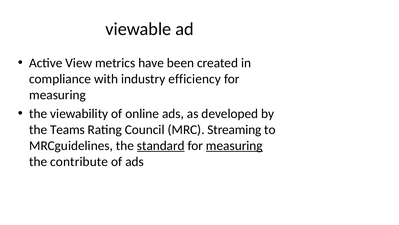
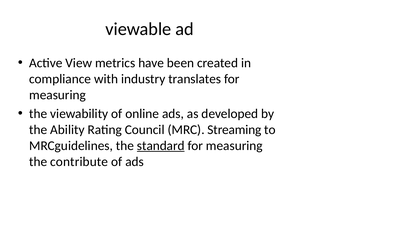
efficiency: efficiency -> translates
Teams: Teams -> Ability
measuring at (234, 145) underline: present -> none
